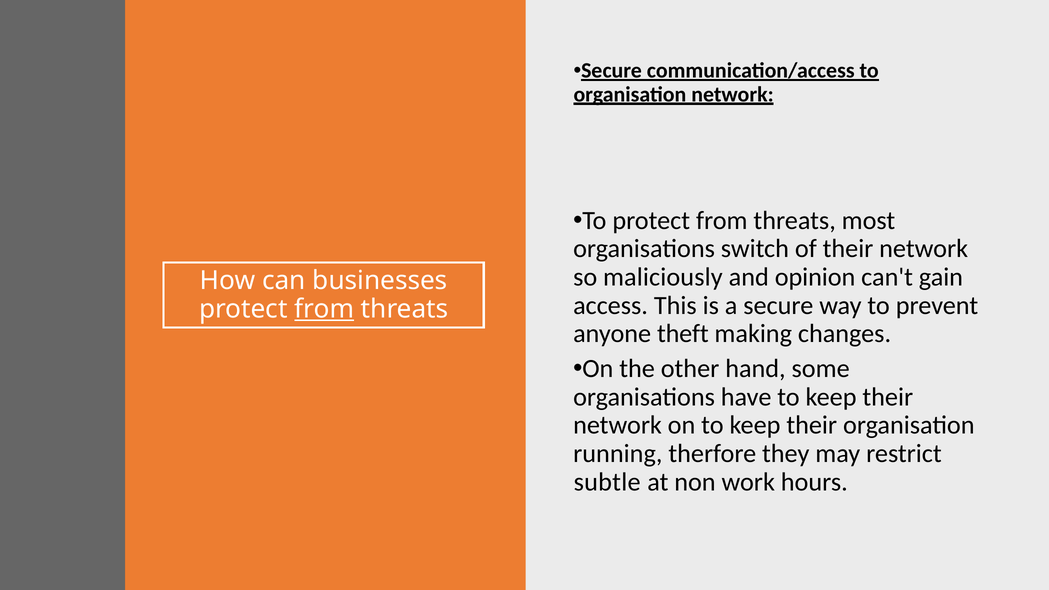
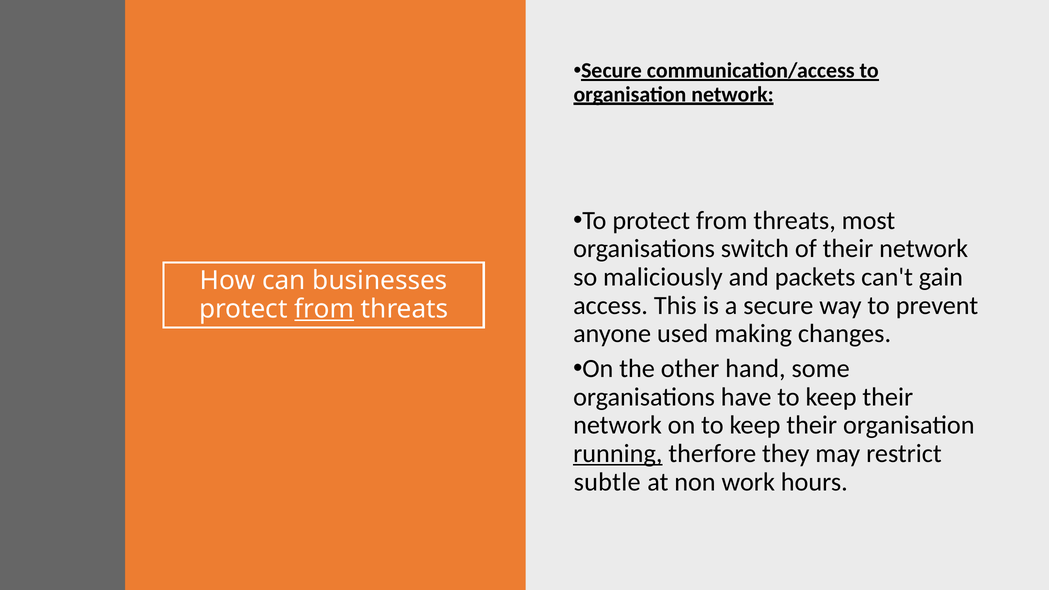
opinion: opinion -> packets
theft: theft -> used
running underline: none -> present
